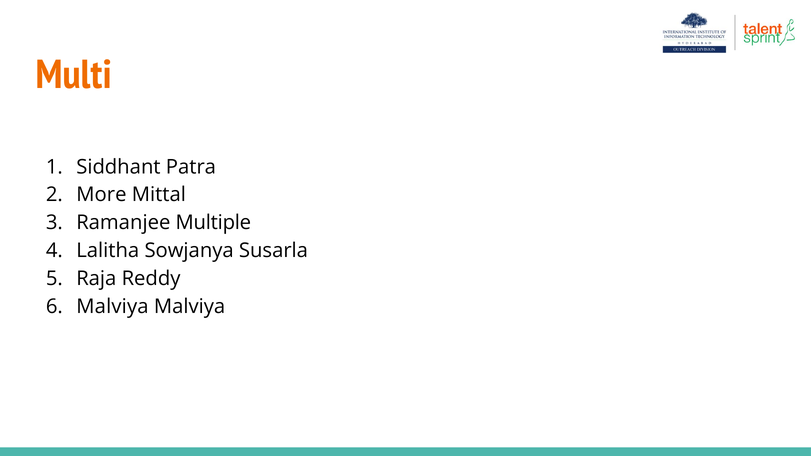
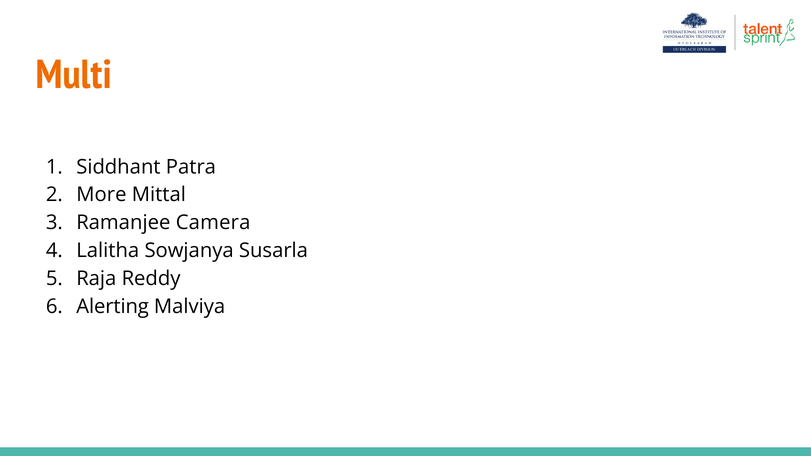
Multiple: Multiple -> Camera
Malviya at (112, 307): Malviya -> Alerting
